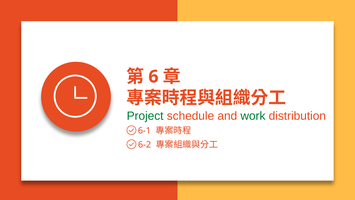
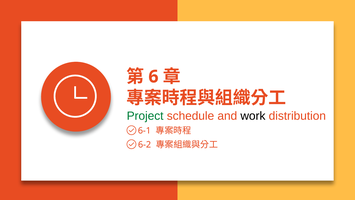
work colour: green -> black
